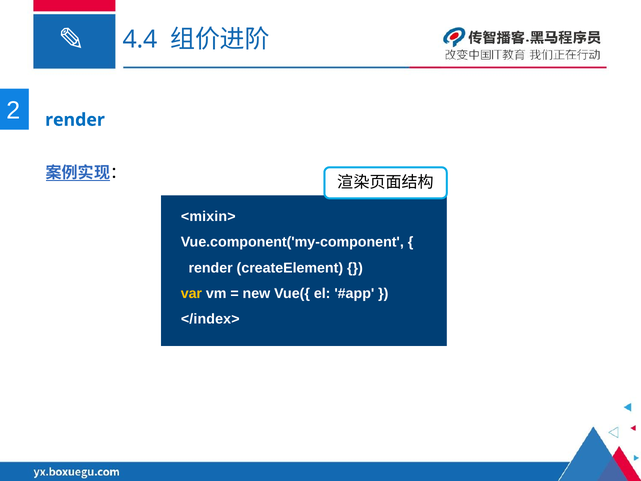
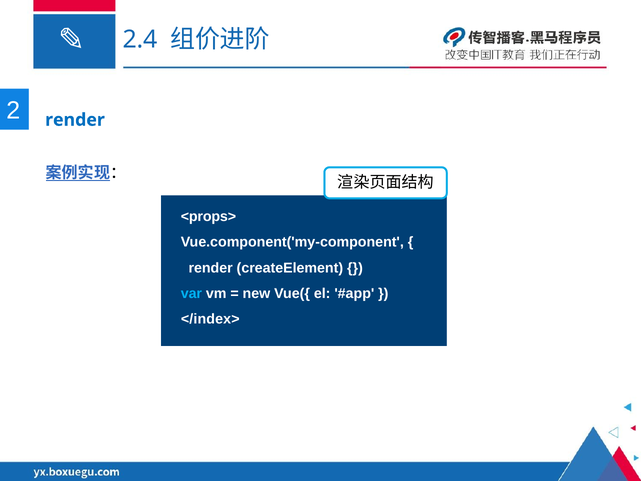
4.4: 4.4 -> 2.4
<mixin>: <mixin> -> <props>
var colour: yellow -> light blue
